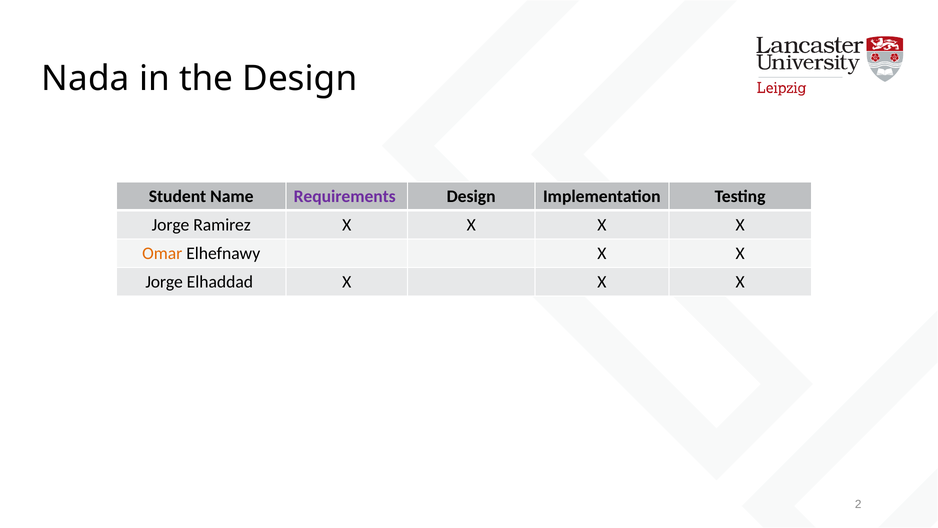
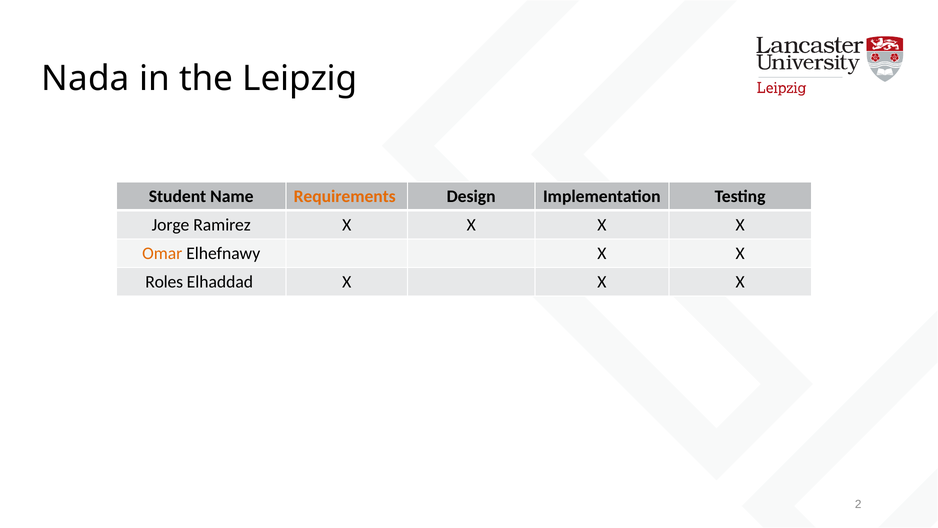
the Design: Design -> Leipzig
Requirements colour: purple -> orange
Jorge at (164, 282): Jorge -> Roles
